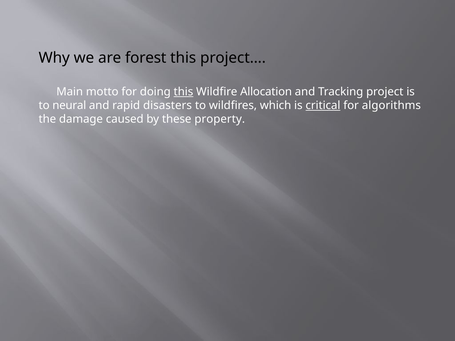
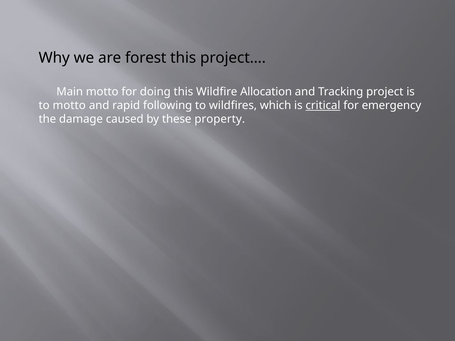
this at (183, 92) underline: present -> none
to neural: neural -> motto
disasters: disasters -> following
algorithms: algorithms -> emergency
